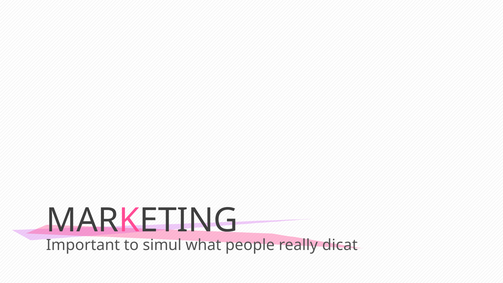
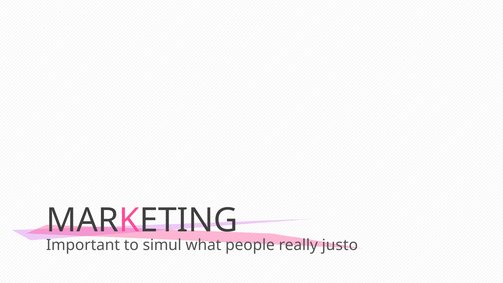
dicat: dicat -> justo
